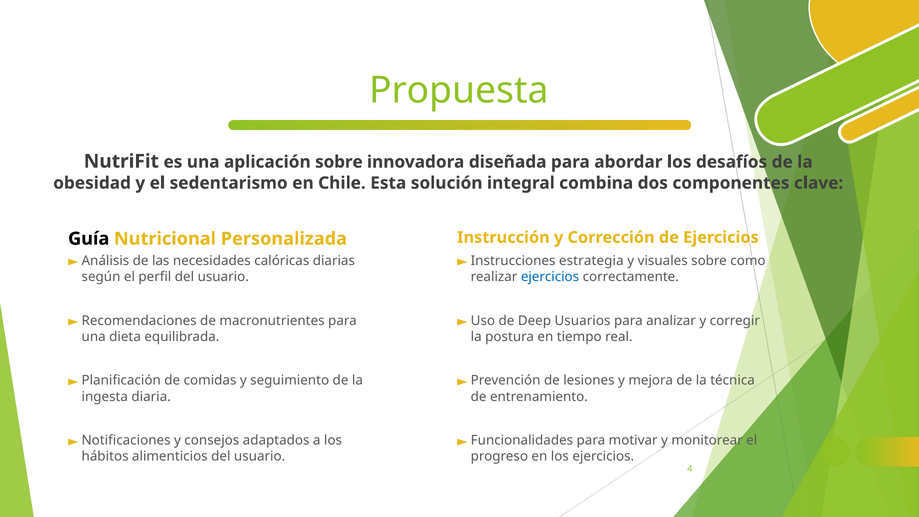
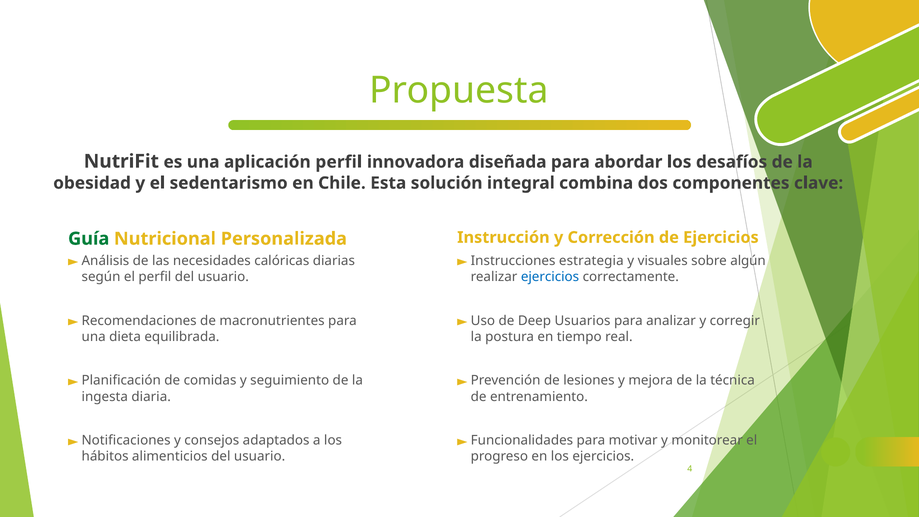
aplicación sobre: sobre -> perfil
Guía colour: black -> green
como: como -> algún
